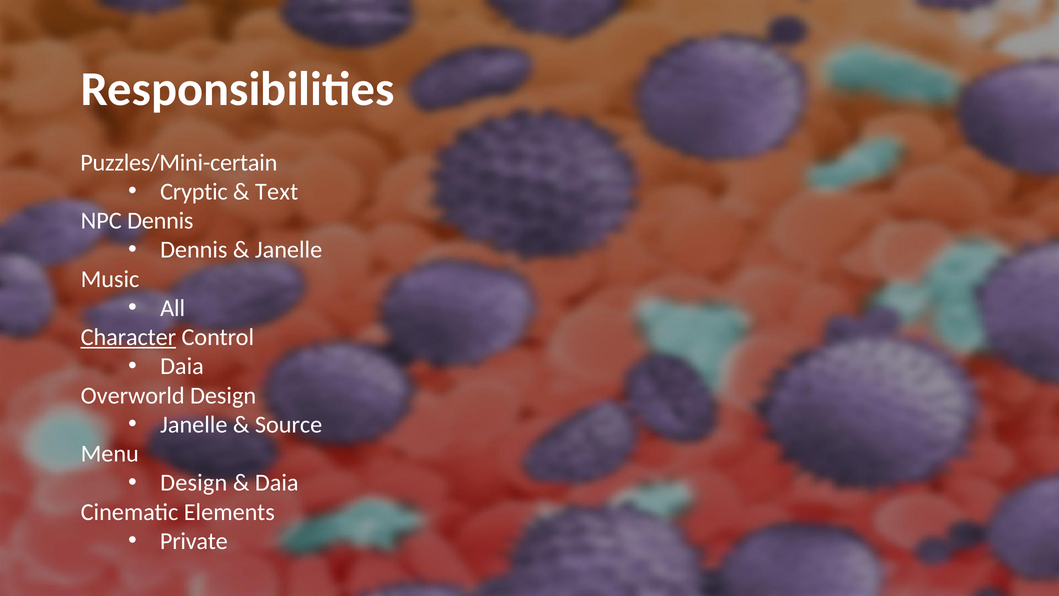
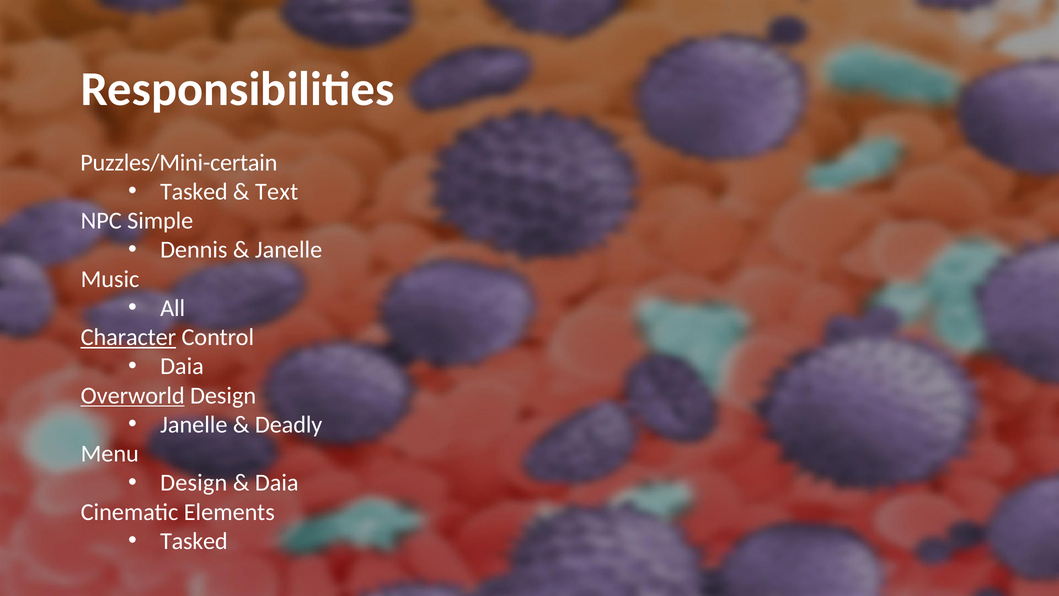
Cryptic at (194, 192): Cryptic -> Tasked
NPC Dennis: Dennis -> Simple
Overworld underline: none -> present
Source: Source -> Deadly
Private at (194, 541): Private -> Tasked
